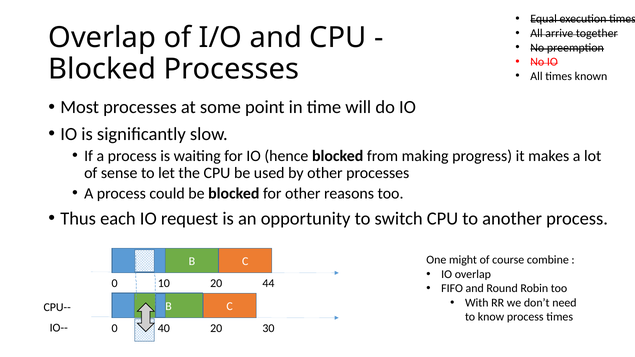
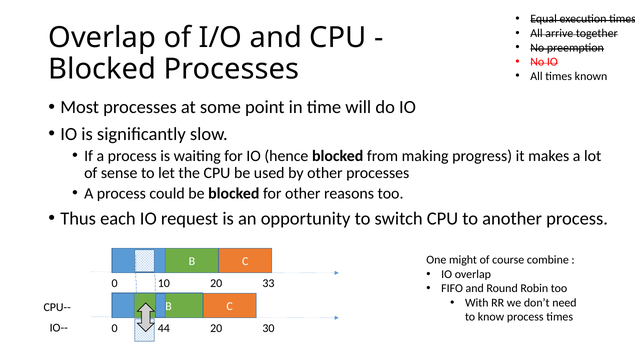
44: 44 -> 33
40: 40 -> 44
